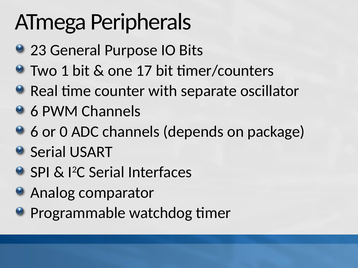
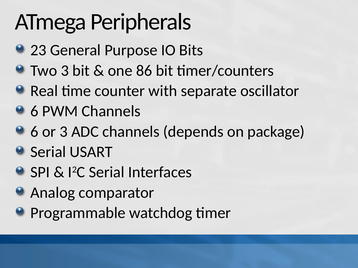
Two 1: 1 -> 3
17: 17 -> 86
or 0: 0 -> 3
